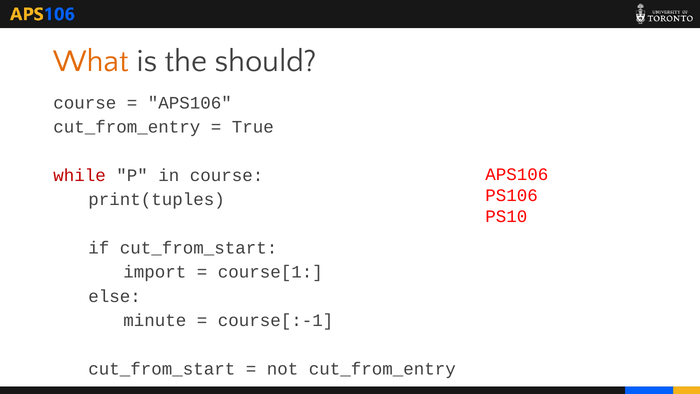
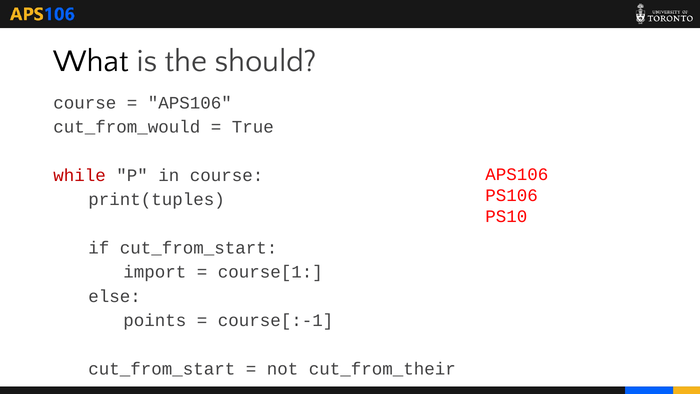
What colour: orange -> black
cut_from_entry at (127, 127): cut_from_entry -> cut_from_would
minute: minute -> points
not cut_from_entry: cut_from_entry -> cut_from_their
